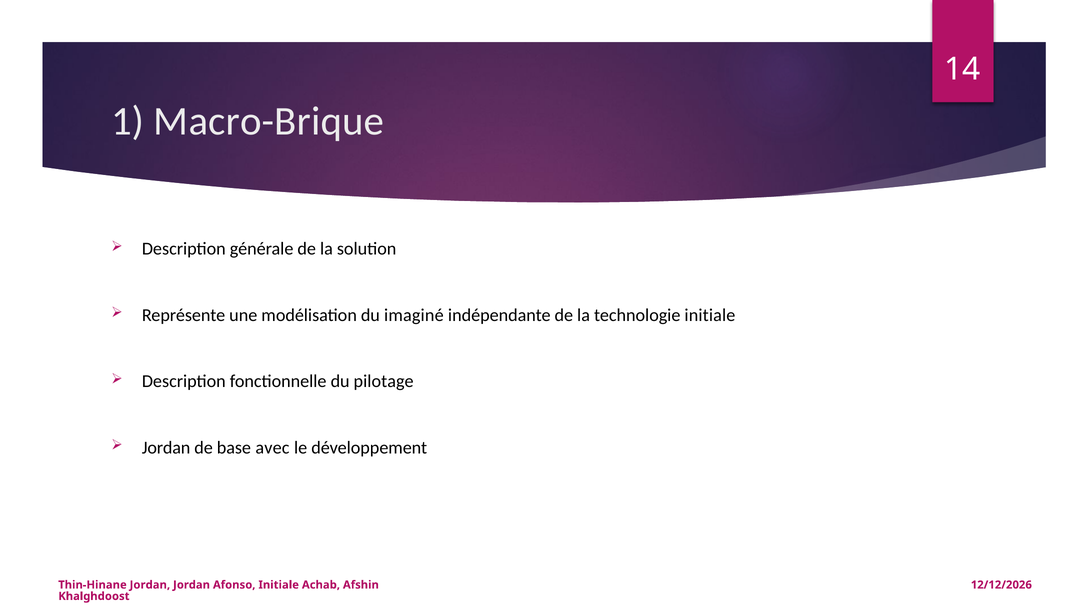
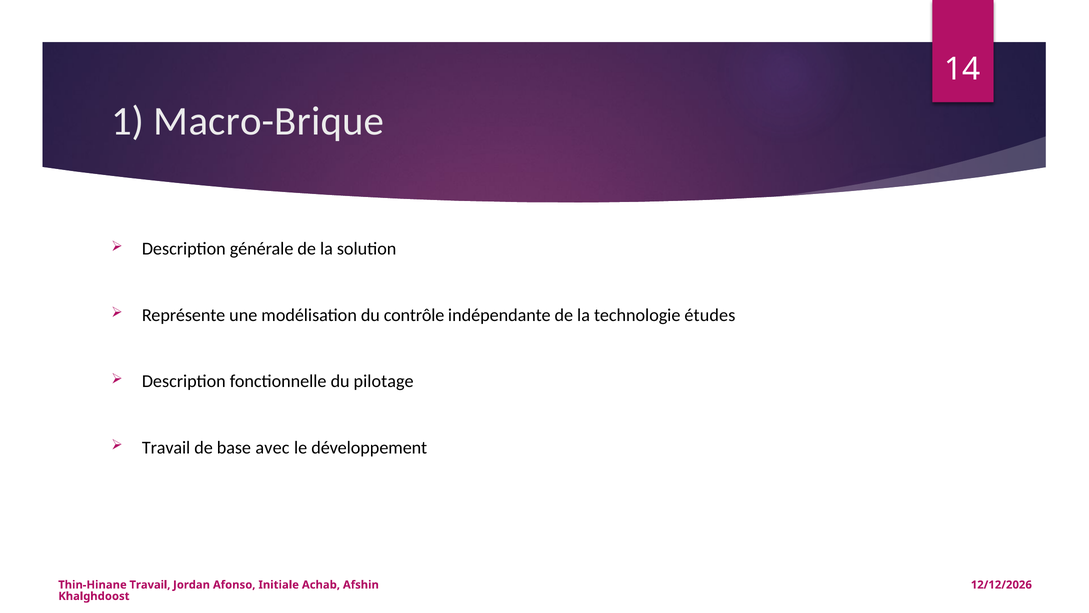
imaginé: imaginé -> contrôle
technologie initiale: initiale -> études
Jordan at (166, 447): Jordan -> Travail
Thin-Hinane Jordan: Jordan -> Travail
